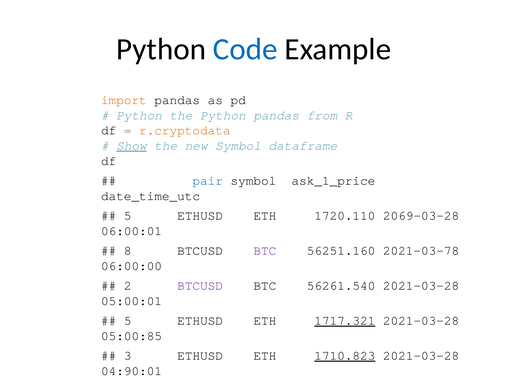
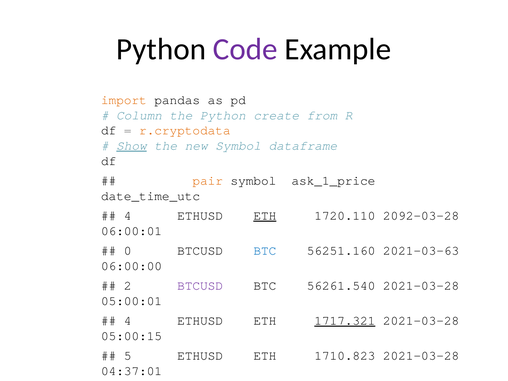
Code colour: blue -> purple
Python at (139, 115): Python -> Column
Python pandas: pandas -> create
pair colour: blue -> orange
5 at (128, 216): 5 -> 4
ETH at (265, 216) underline: none -> present
2069-03-28: 2069-03-28 -> 2092-03-28
8: 8 -> 0
BTC at (265, 251) colour: purple -> blue
2021-03-78: 2021-03-78 -> 2021-03-63
5 at (128, 321): 5 -> 4
05:00:85: 05:00:85 -> 05:00:15
3: 3 -> 5
1710.823 underline: present -> none
04:90:01: 04:90:01 -> 04:37:01
